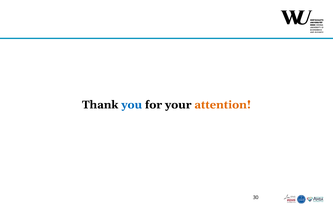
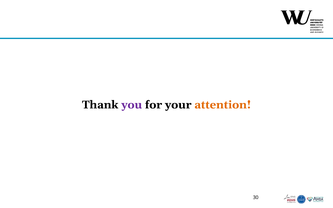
you colour: blue -> purple
